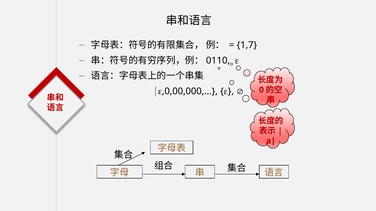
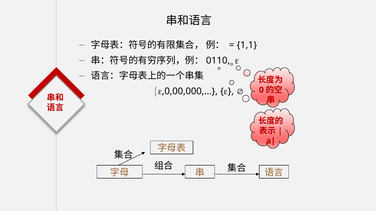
1,7: 1,7 -> 1,1
